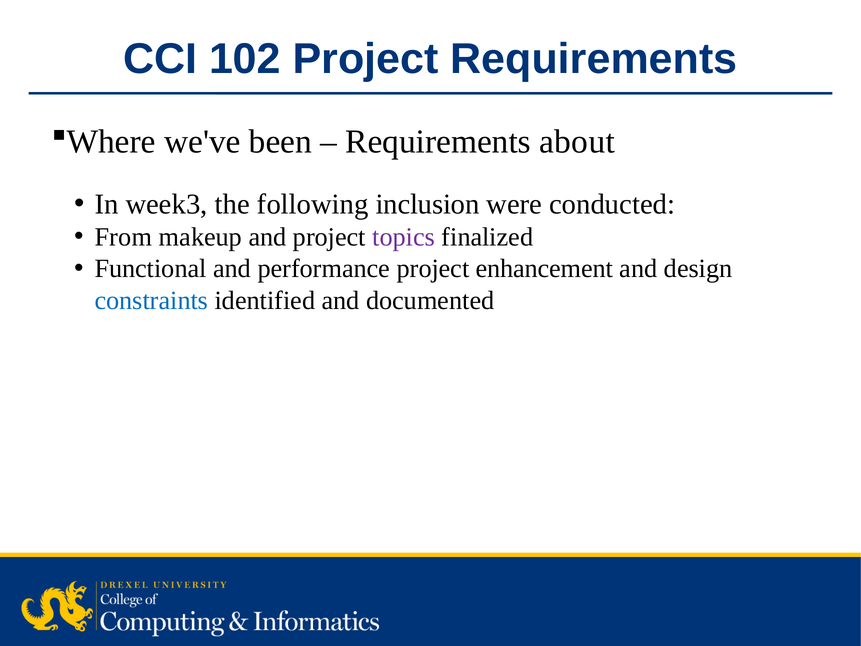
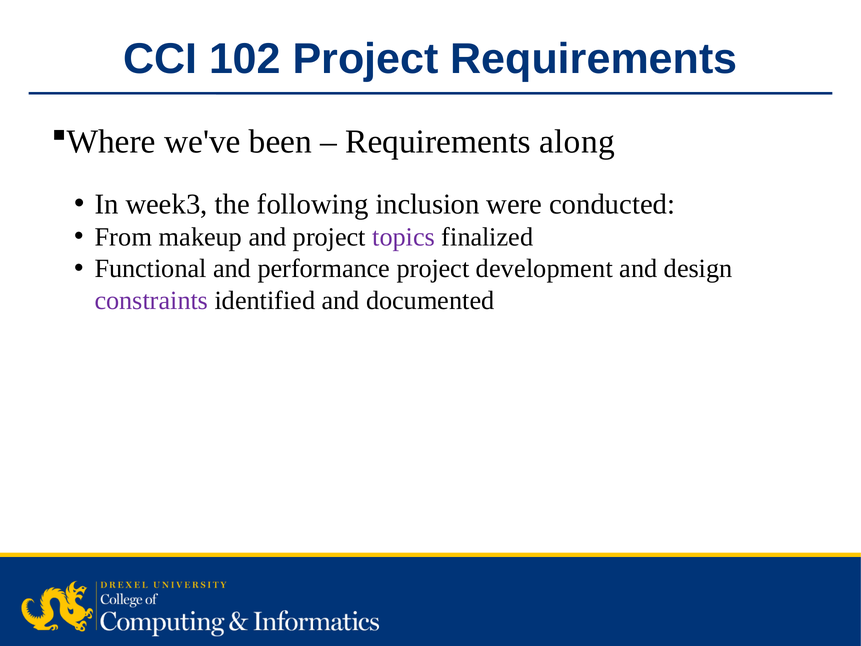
about: about -> along
enhancement: enhancement -> development
constraints colour: blue -> purple
